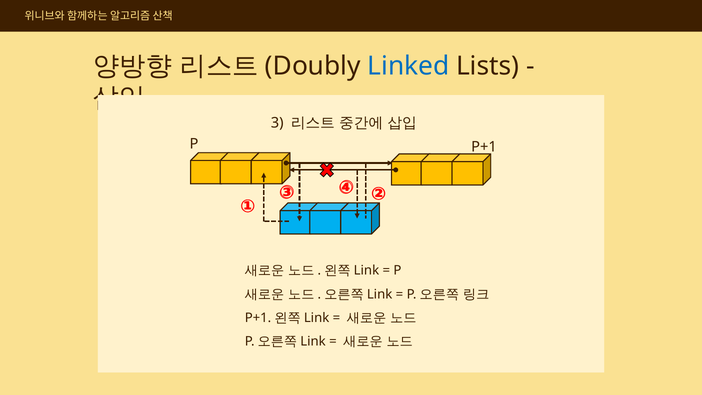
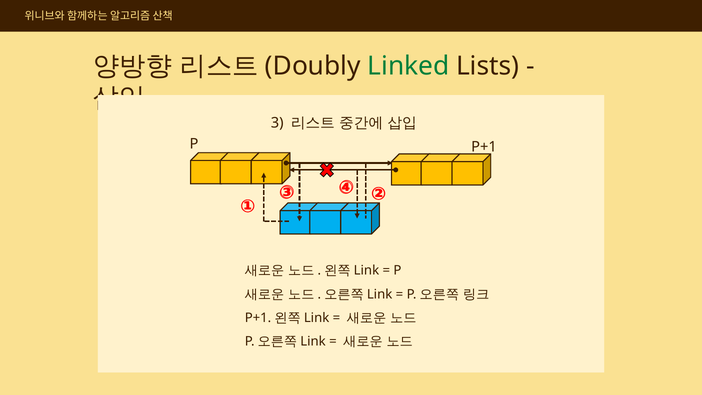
Linked colour: blue -> green
